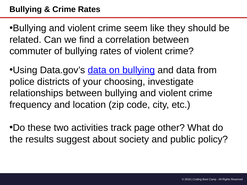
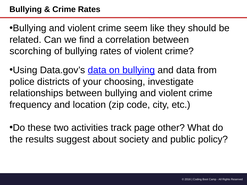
commuter: commuter -> scorching
